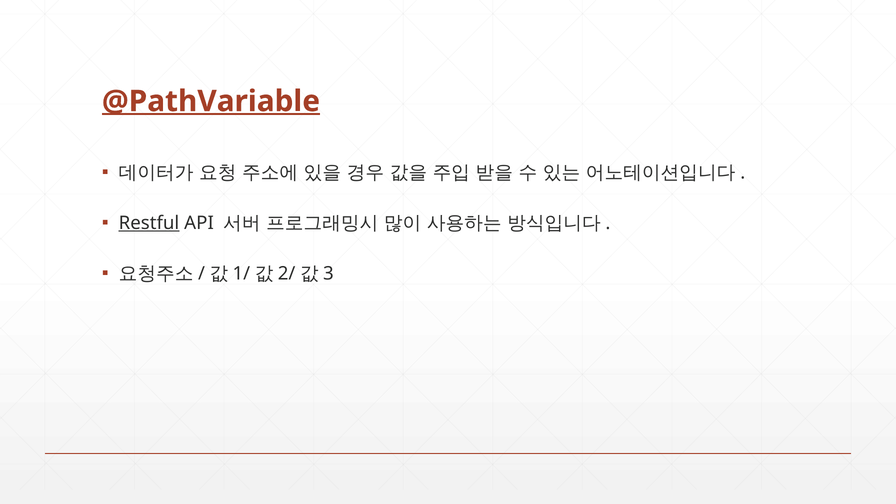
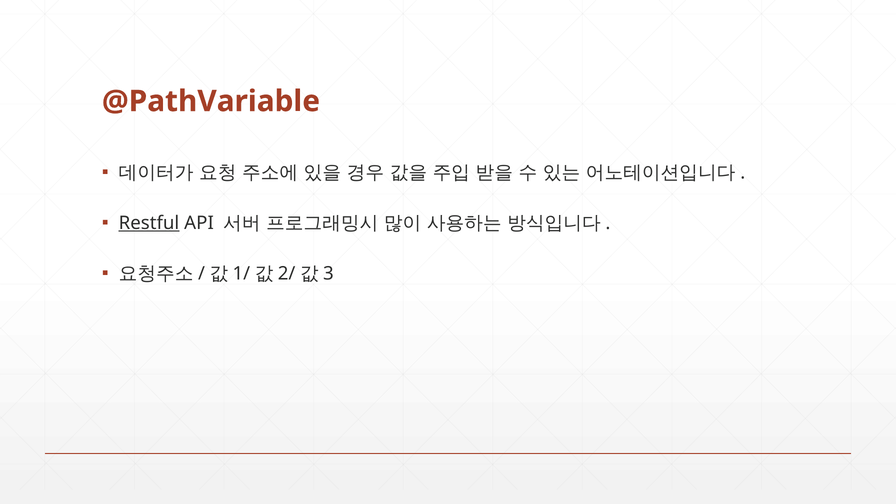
@PathVariable underline: present -> none
